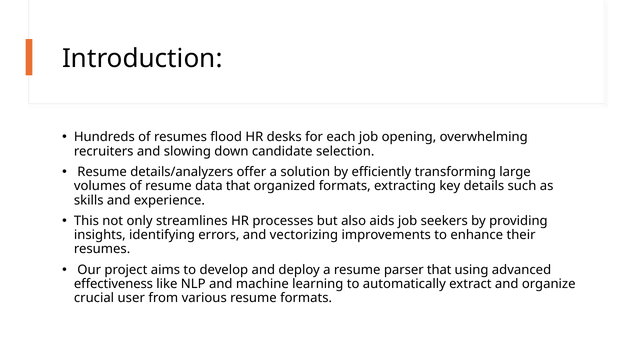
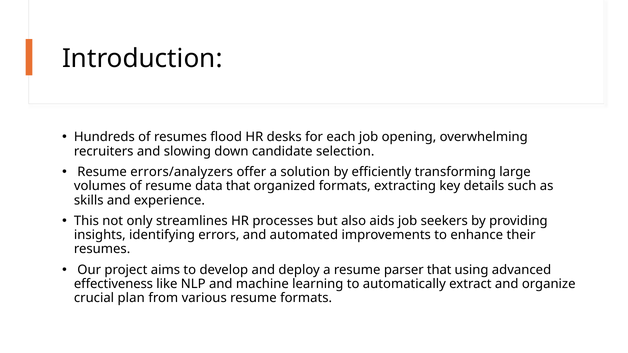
details/analyzers: details/analyzers -> errors/analyzers
vectorizing: vectorizing -> automated
user: user -> plan
